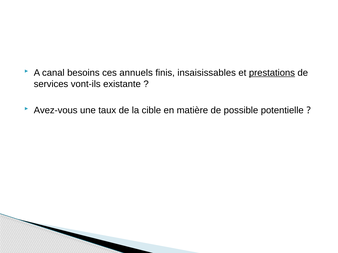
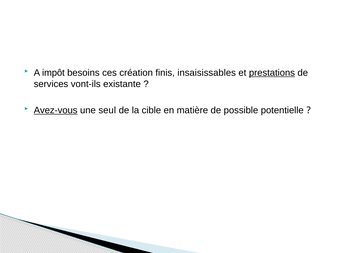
canal: canal -> impôt
annuels: annuels -> création
Avez-vous underline: none -> present
taux: taux -> seul
